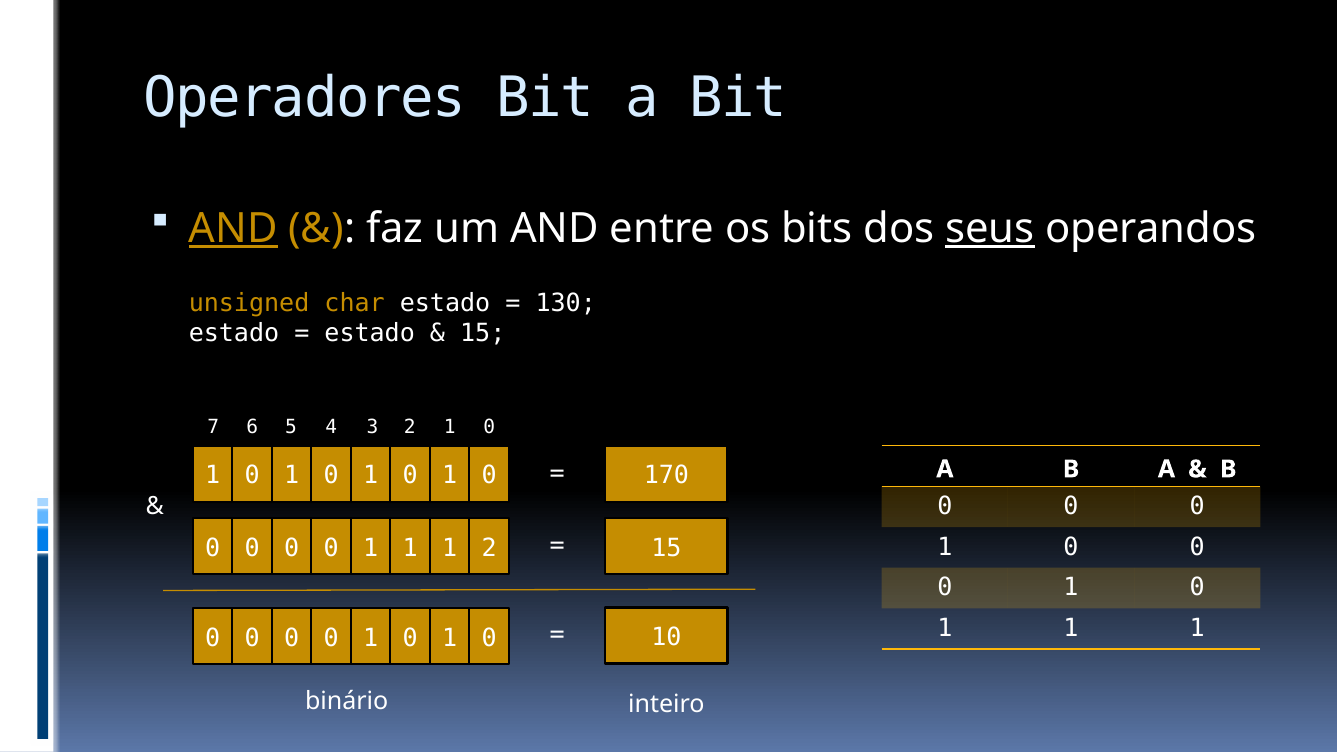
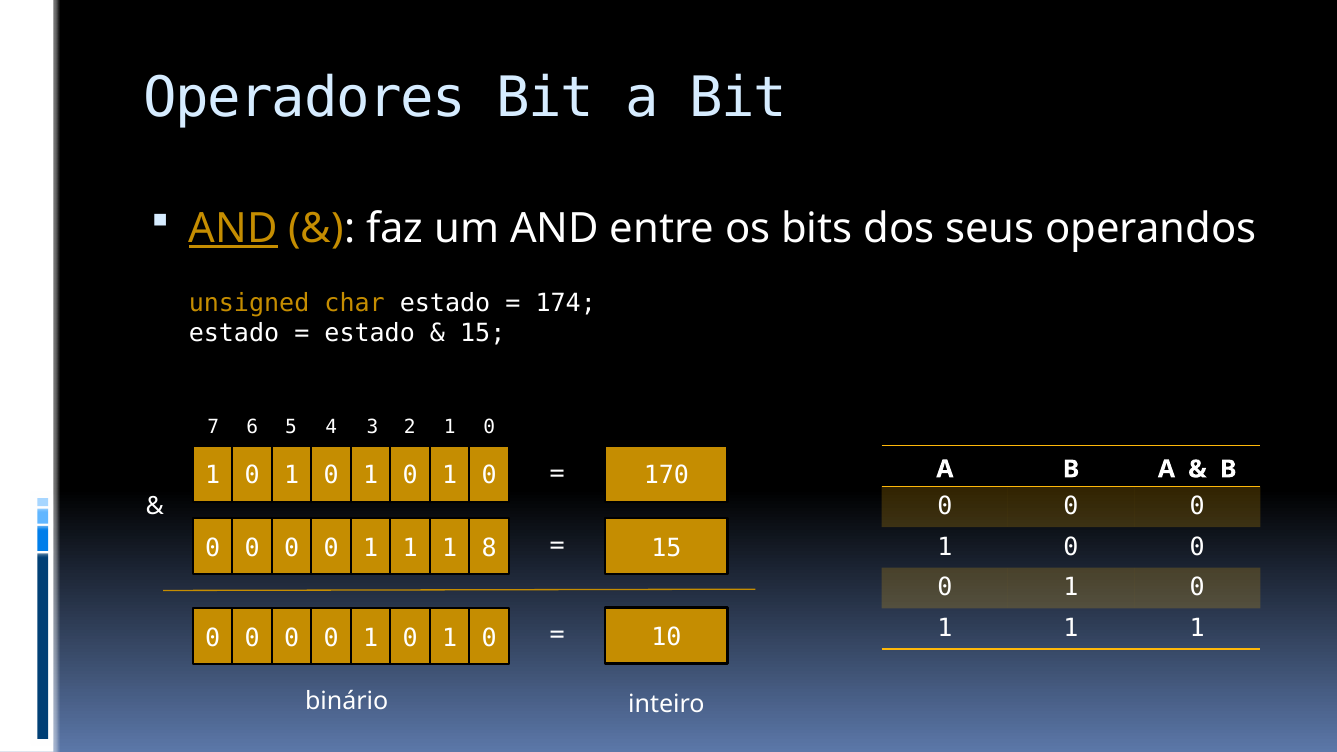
seus underline: present -> none
130: 130 -> 174
1 2: 2 -> 8
